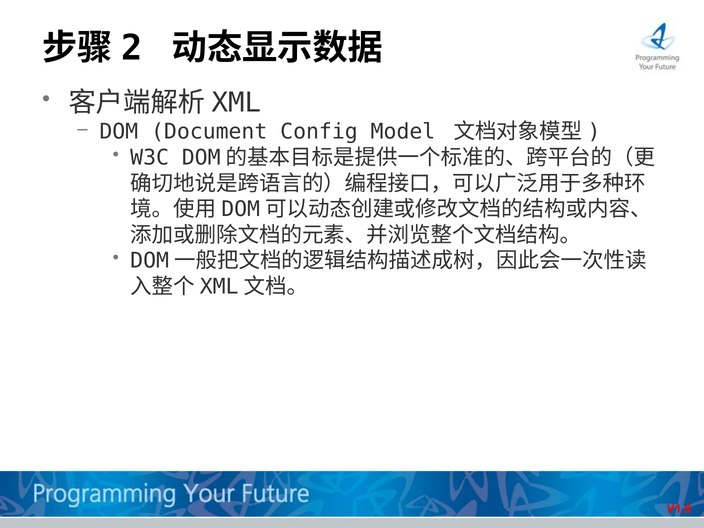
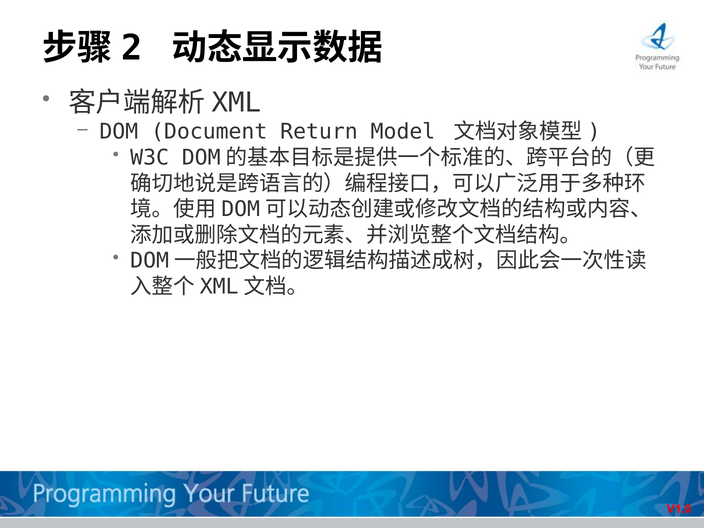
Config: Config -> Return
